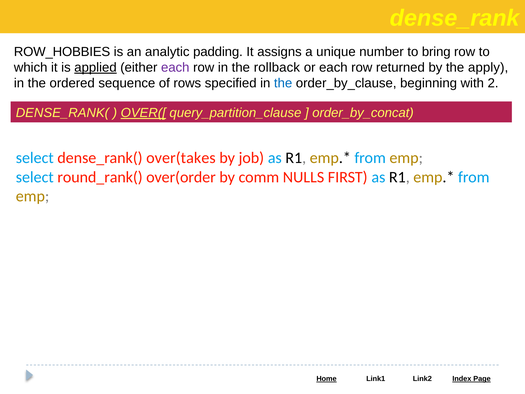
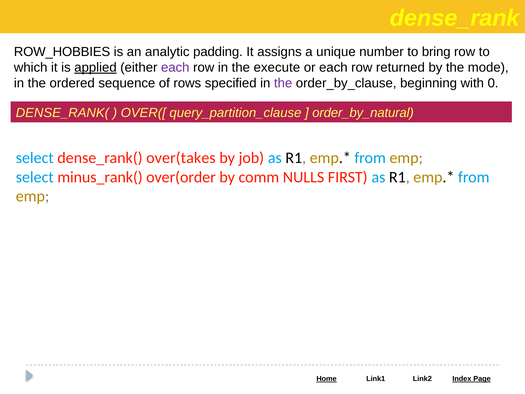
rollback: rollback -> execute
apply: apply -> mode
the at (283, 83) colour: blue -> purple
2: 2 -> 0
OVER([ underline: present -> none
order_by_concat: order_by_concat -> order_by_natural
round_rank(: round_rank( -> minus_rank(
